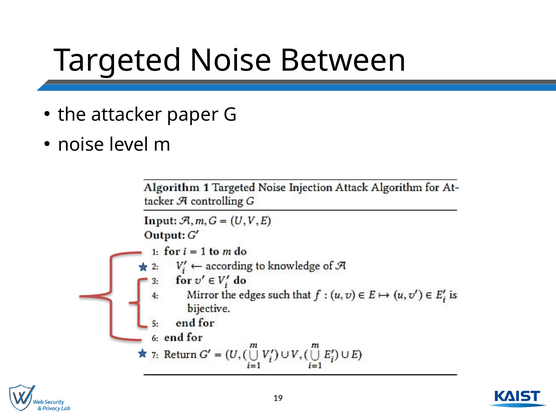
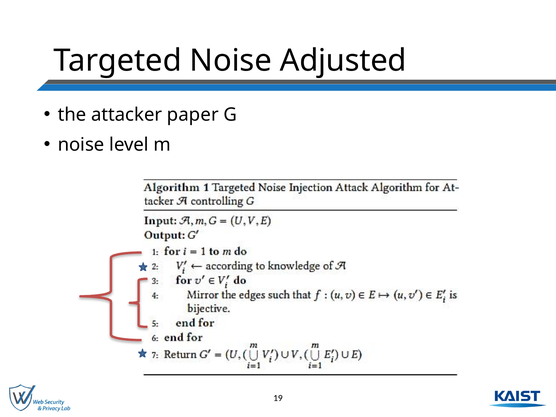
Between: Between -> Adjusted
